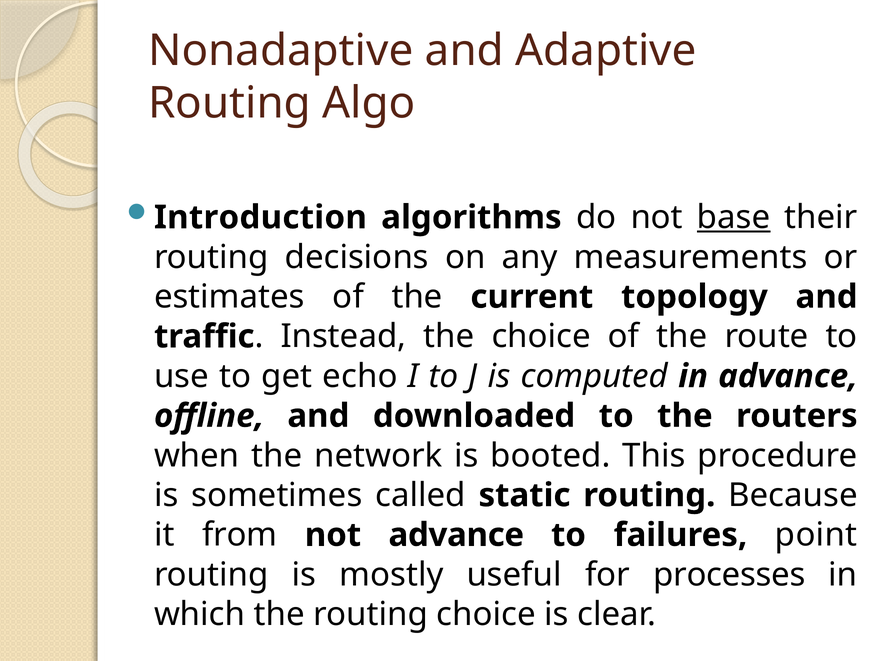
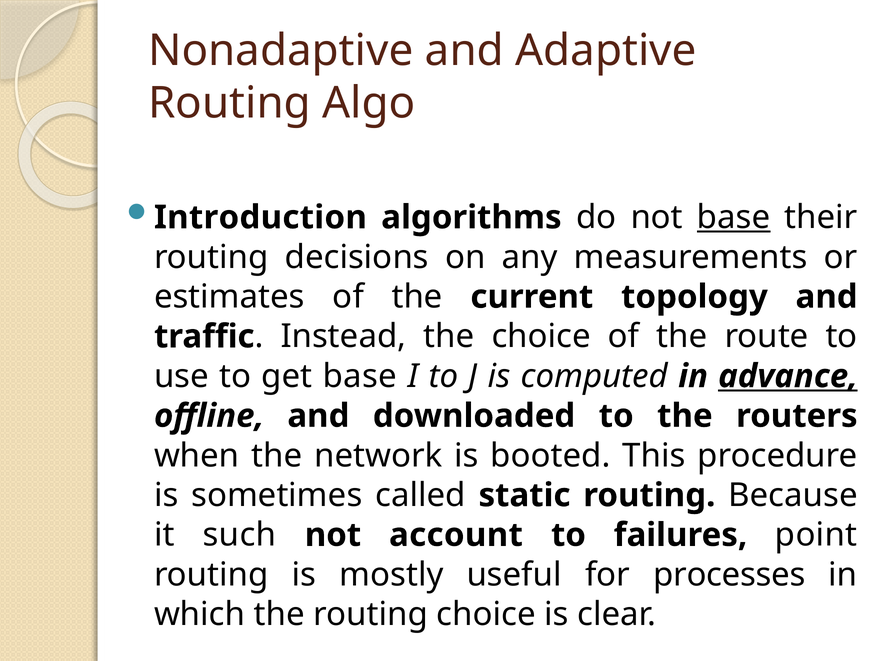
get echo: echo -> base
advance at (788, 376) underline: none -> present
from: from -> such
not advance: advance -> account
